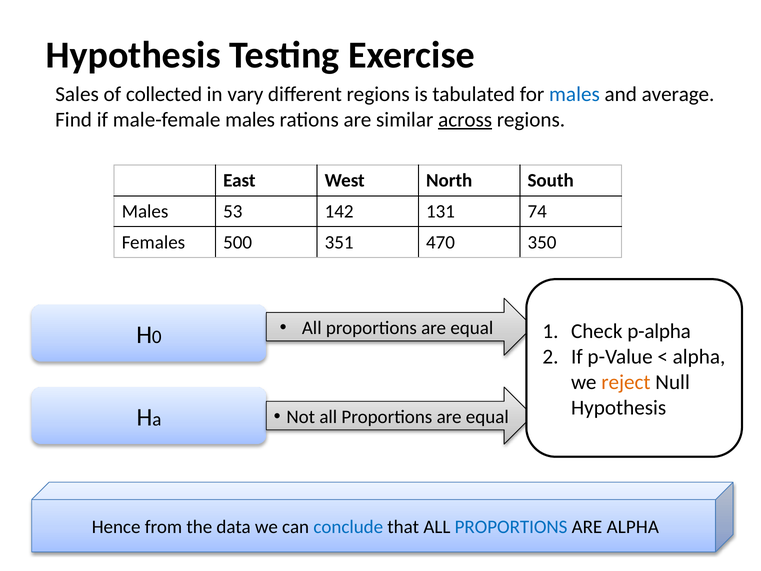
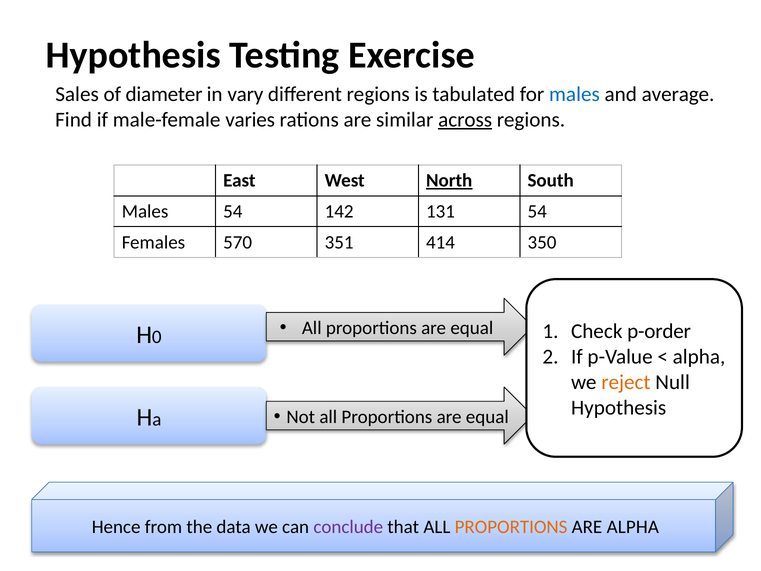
collected: collected -> diameter
male-female males: males -> varies
North underline: none -> present
Males 53: 53 -> 54
131 74: 74 -> 54
500: 500 -> 570
470: 470 -> 414
p-alpha: p-alpha -> p-order
conclude colour: blue -> purple
PROPORTIONS at (511, 527) colour: blue -> orange
